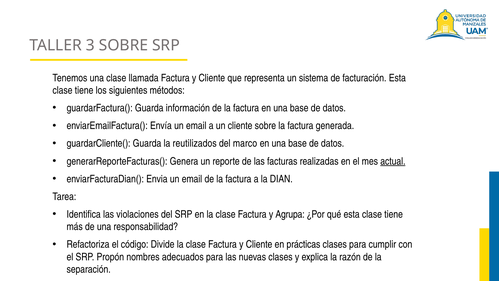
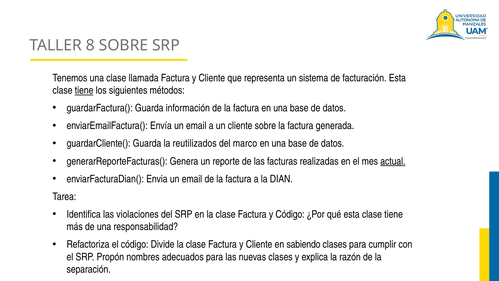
3: 3 -> 8
tiene at (84, 90) underline: none -> present
y Agrupa: Agrupa -> Código
prácticas: prácticas -> sabiendo
